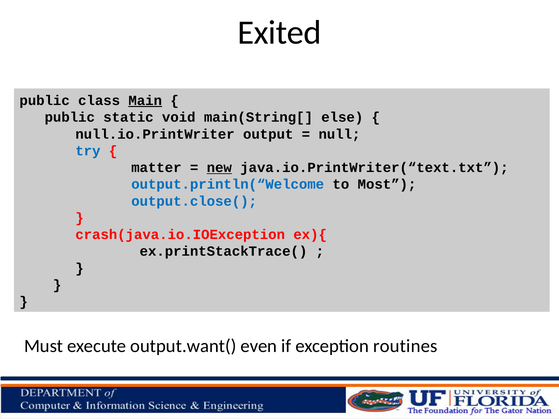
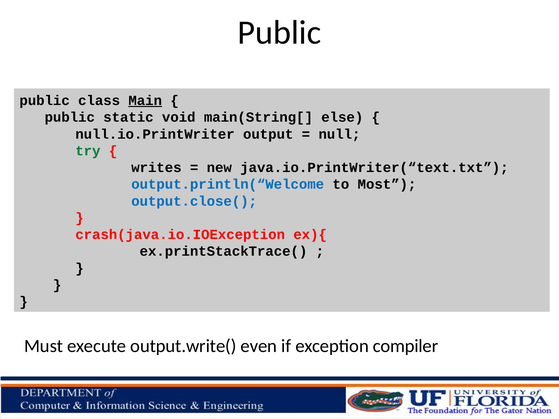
Exited at (279, 33): Exited -> Public
try colour: blue -> green
matter: matter -> writes
new underline: present -> none
output.want(: output.want( -> output.write(
routines: routines -> compiler
